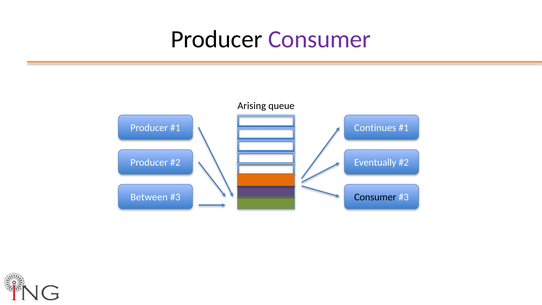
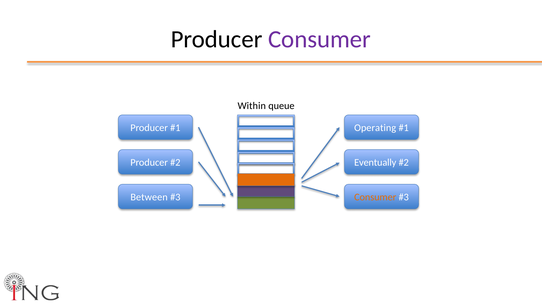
Arising: Arising -> Within
Continues: Continues -> Operating
Consumer at (375, 197) colour: black -> orange
